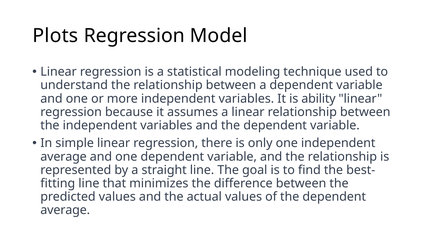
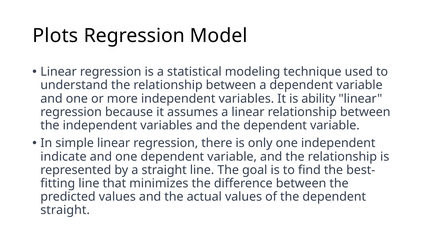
average at (64, 157): average -> indicate
average at (65, 210): average -> straight
